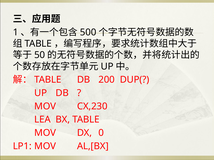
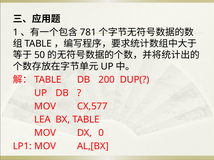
500: 500 -> 781
CX,230: CX,230 -> CX,577
